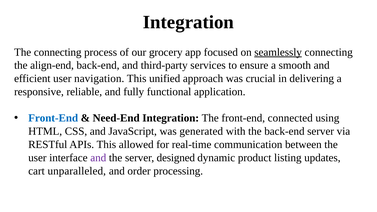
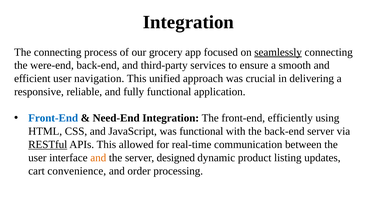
align-end: align-end -> were-end
connected: connected -> efficiently
was generated: generated -> functional
RESTful underline: none -> present
and at (98, 158) colour: purple -> orange
unparalleled: unparalleled -> convenience
